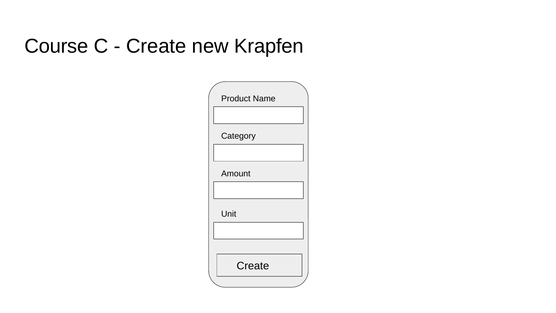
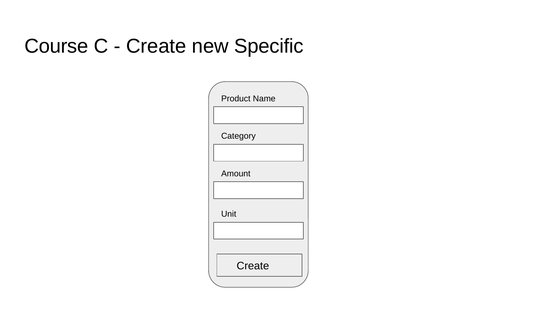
Krapfen: Krapfen -> Specific
